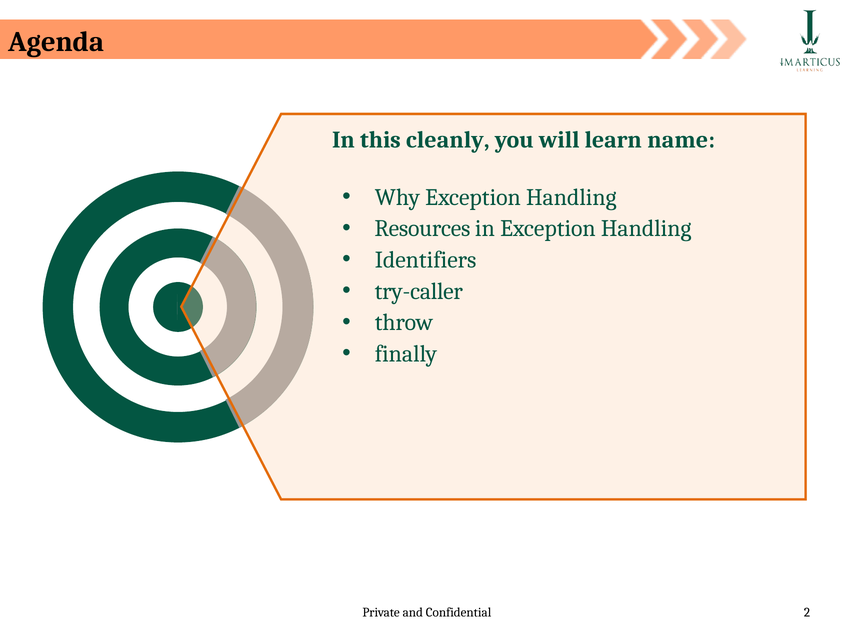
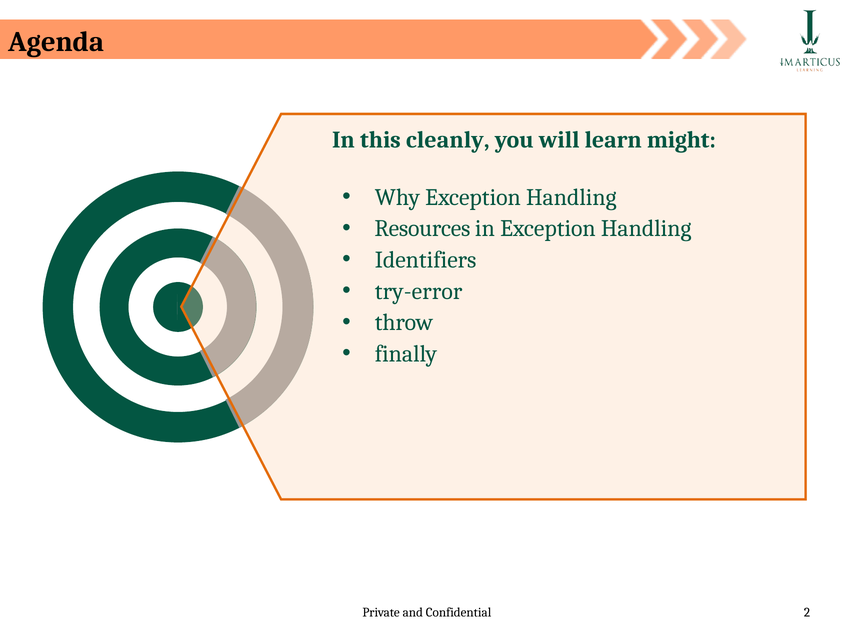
name: name -> might
try-caller: try-caller -> try-error
